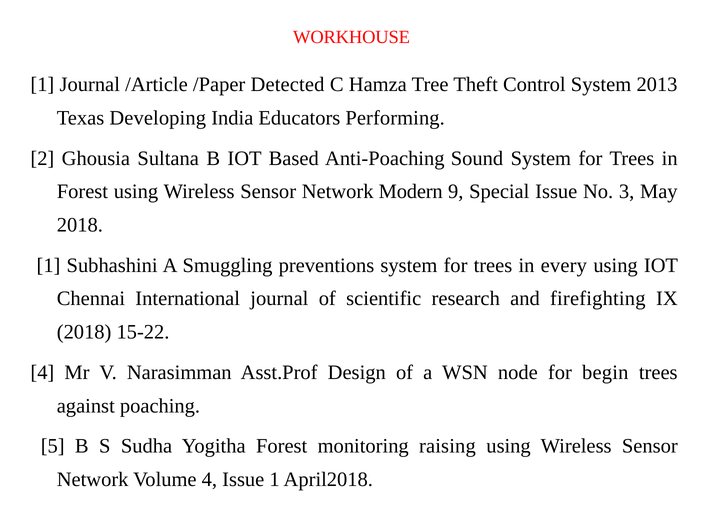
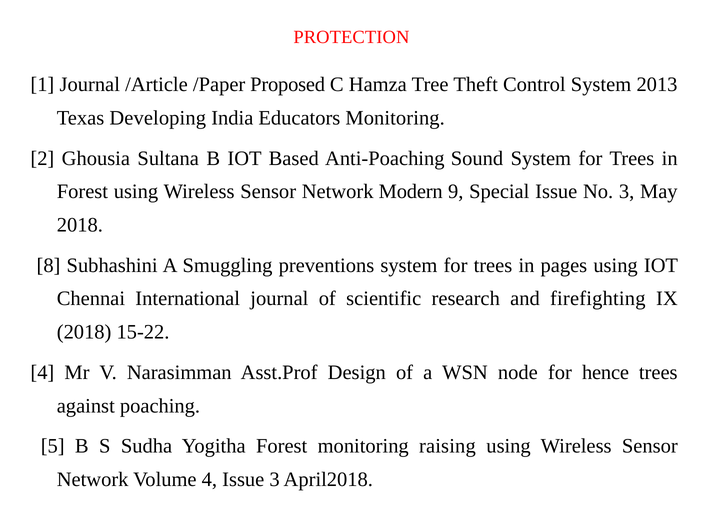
WORKHOUSE: WORKHOUSE -> PROTECTION
Detected: Detected -> Proposed
Educators Performing: Performing -> Monitoring
1 at (49, 265): 1 -> 8
every: every -> pages
begin: begin -> hence
Issue 1: 1 -> 3
